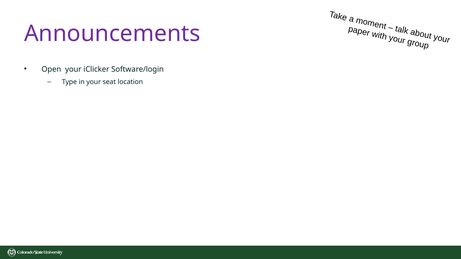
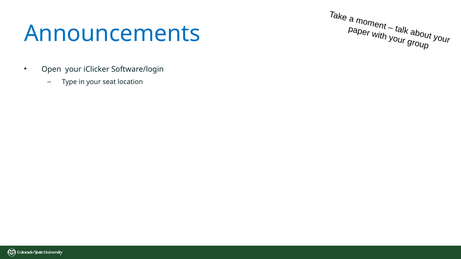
Announcements colour: purple -> blue
